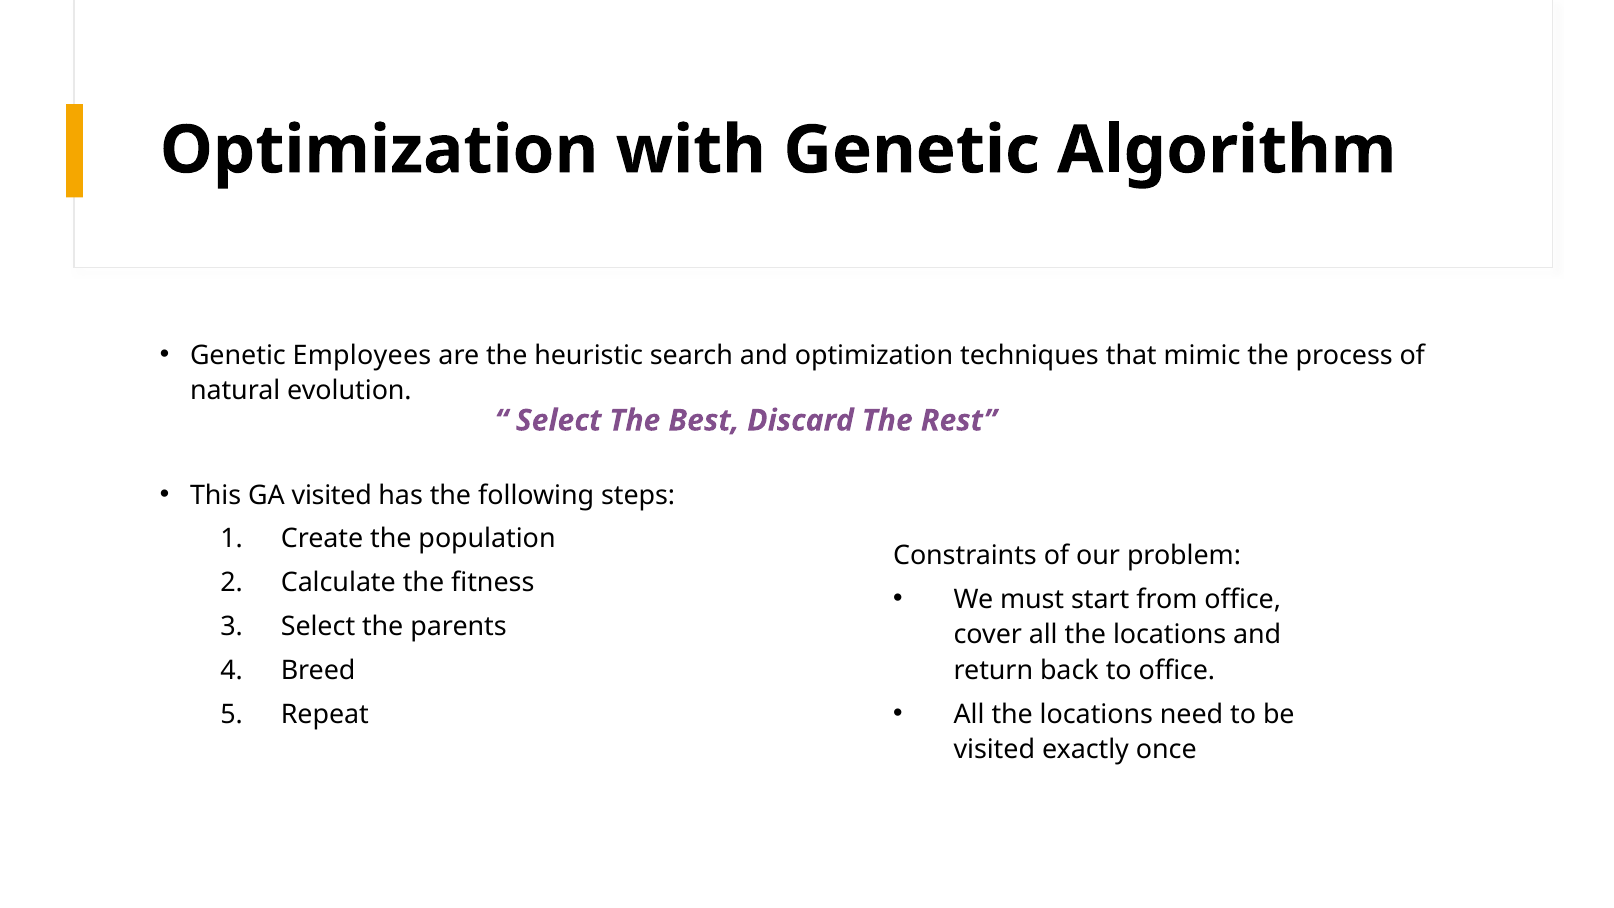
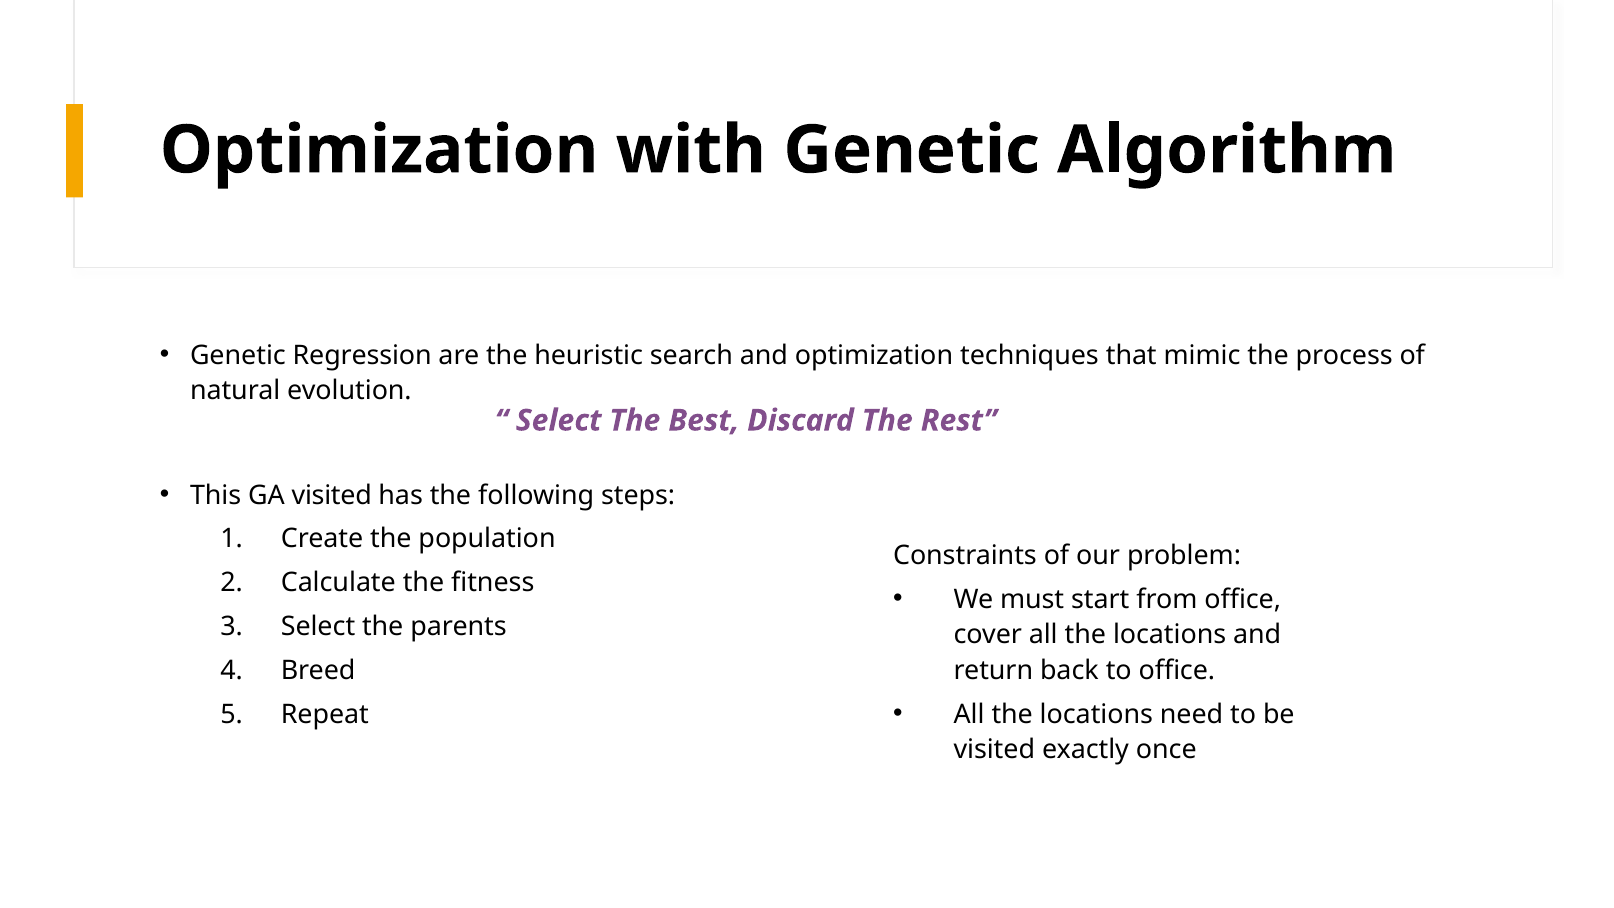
Employees: Employees -> Regression
